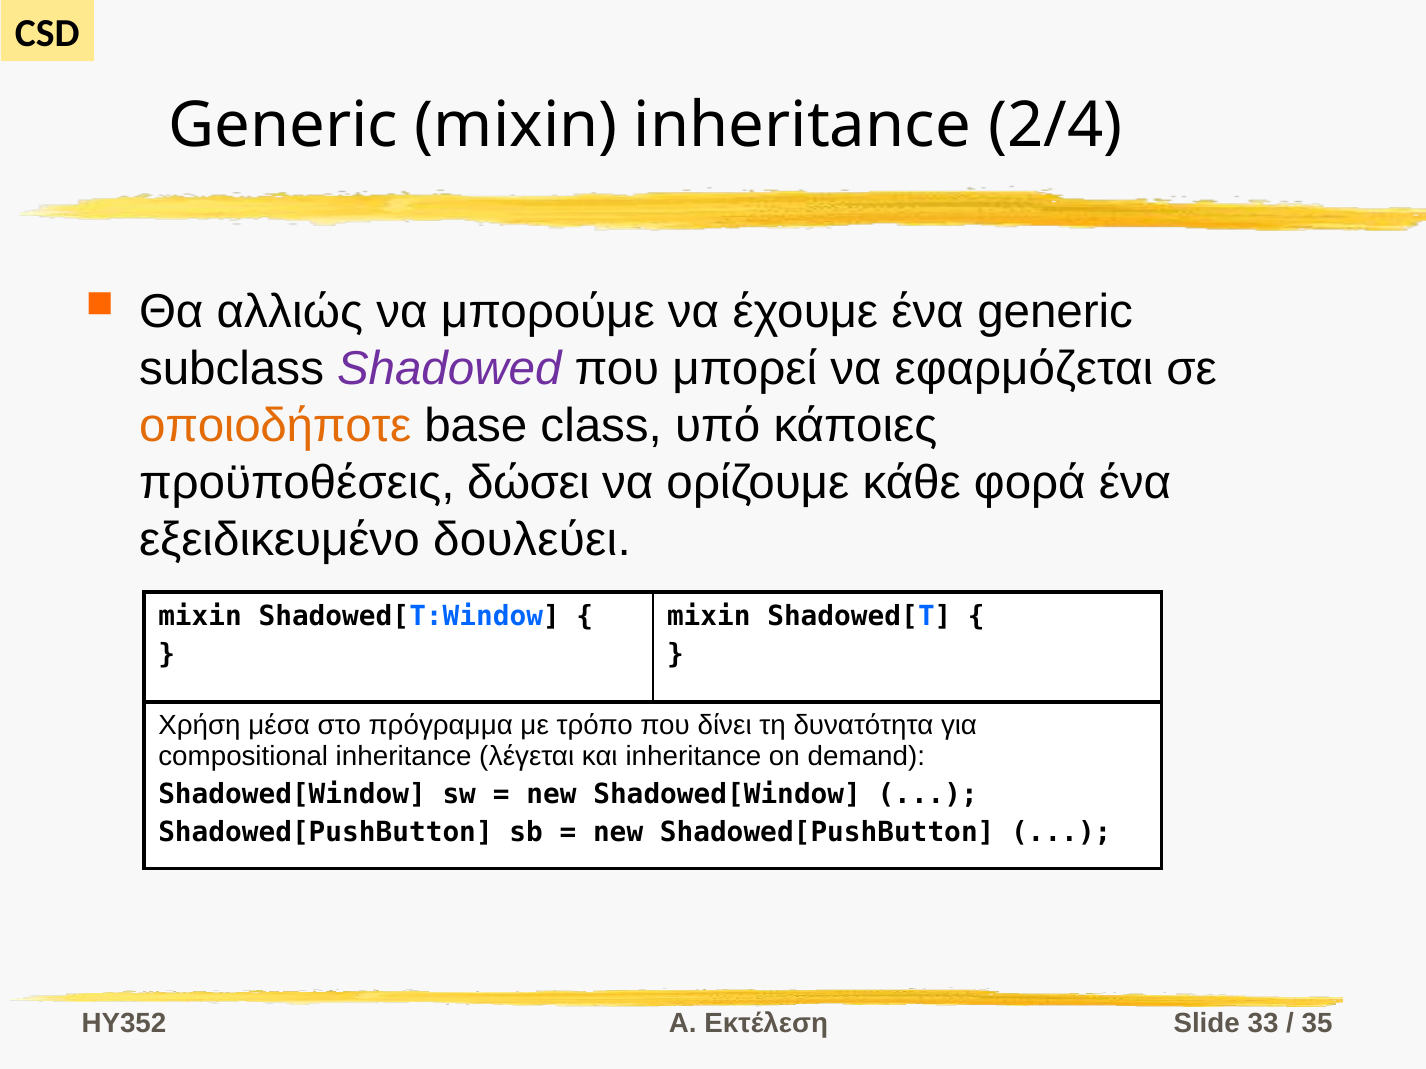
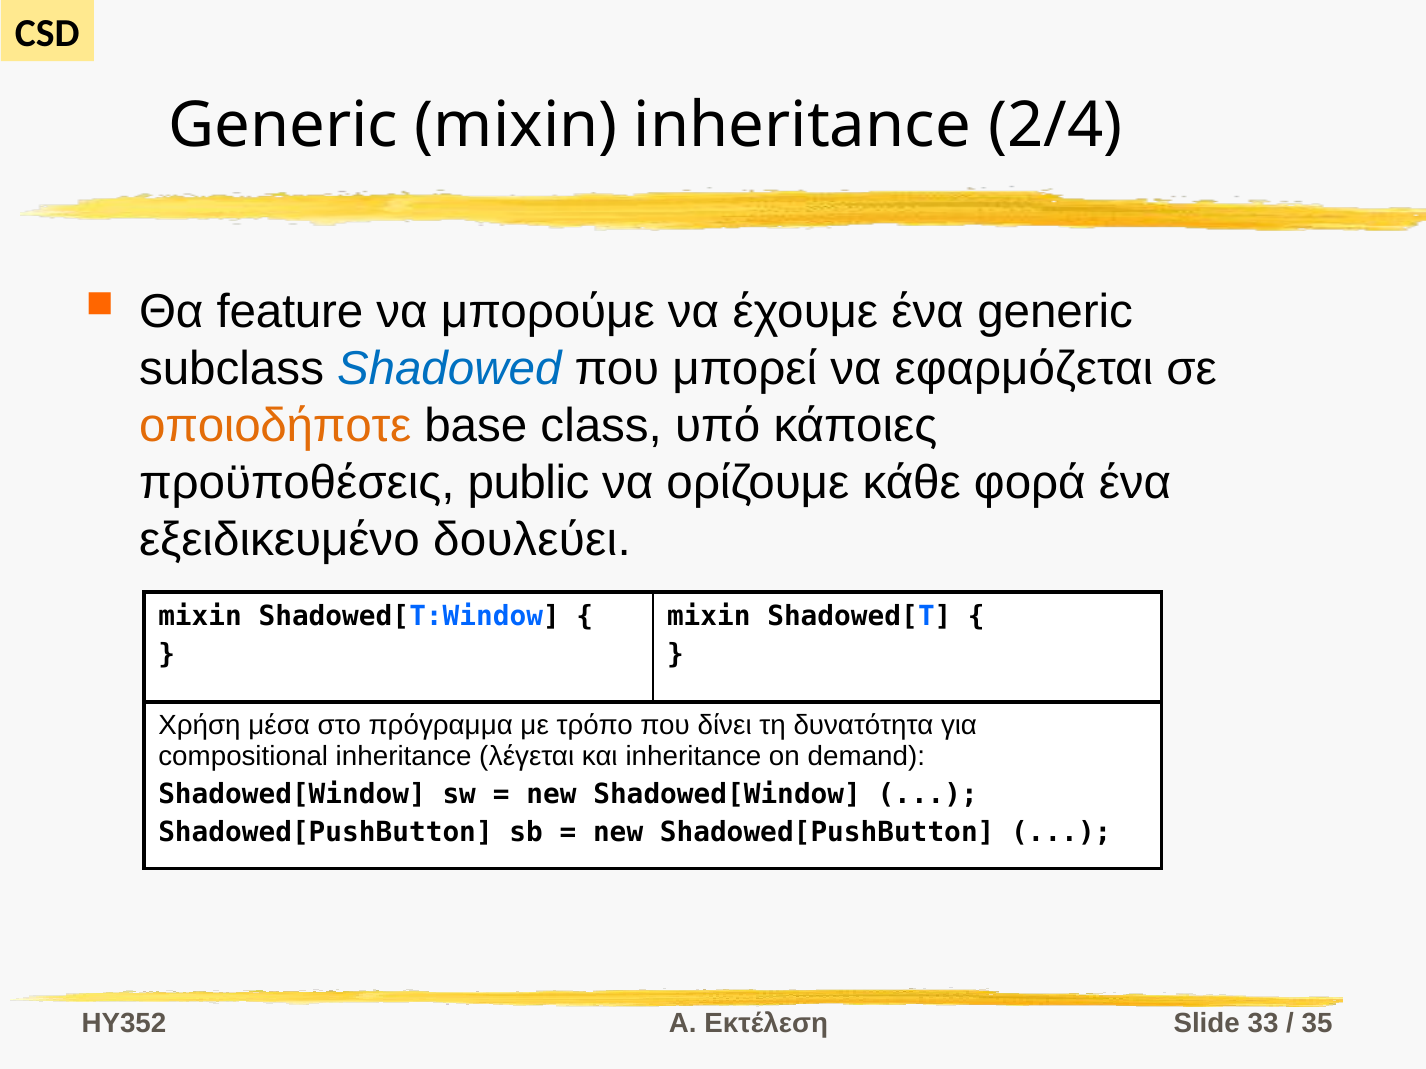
αλλιώς: αλλιώς -> feature
Shadowed colour: purple -> blue
δώσει: δώσει -> public
